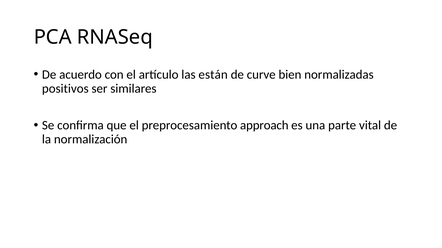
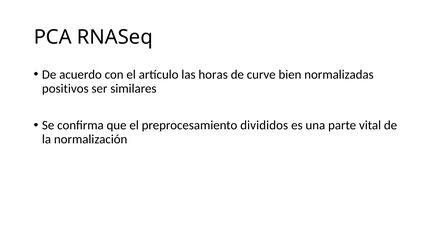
están: están -> horas
approach: approach -> divididos
